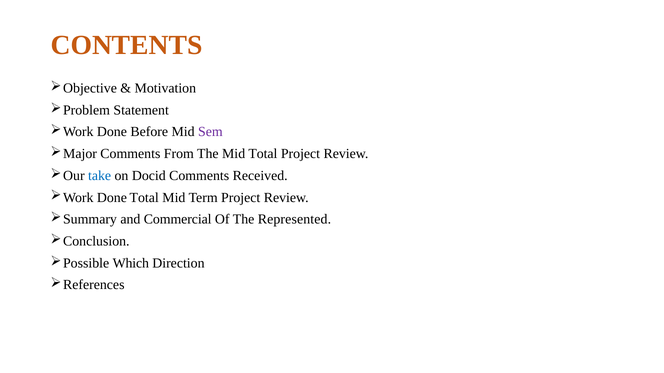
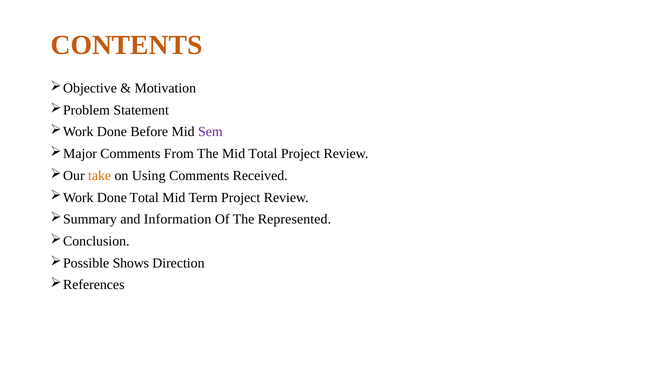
take colour: blue -> orange
Docid: Docid -> Using
Commercial: Commercial -> Information
Which: Which -> Shows
